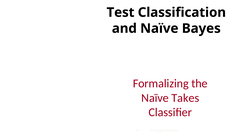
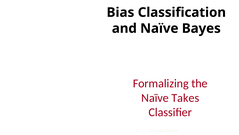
Test: Test -> Bias
